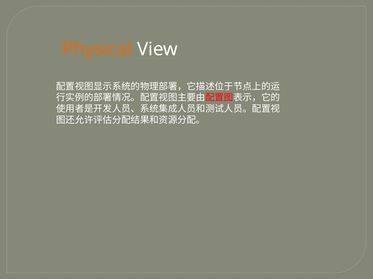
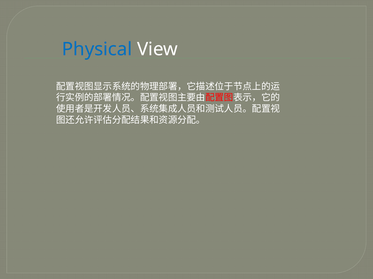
Physical colour: orange -> blue
